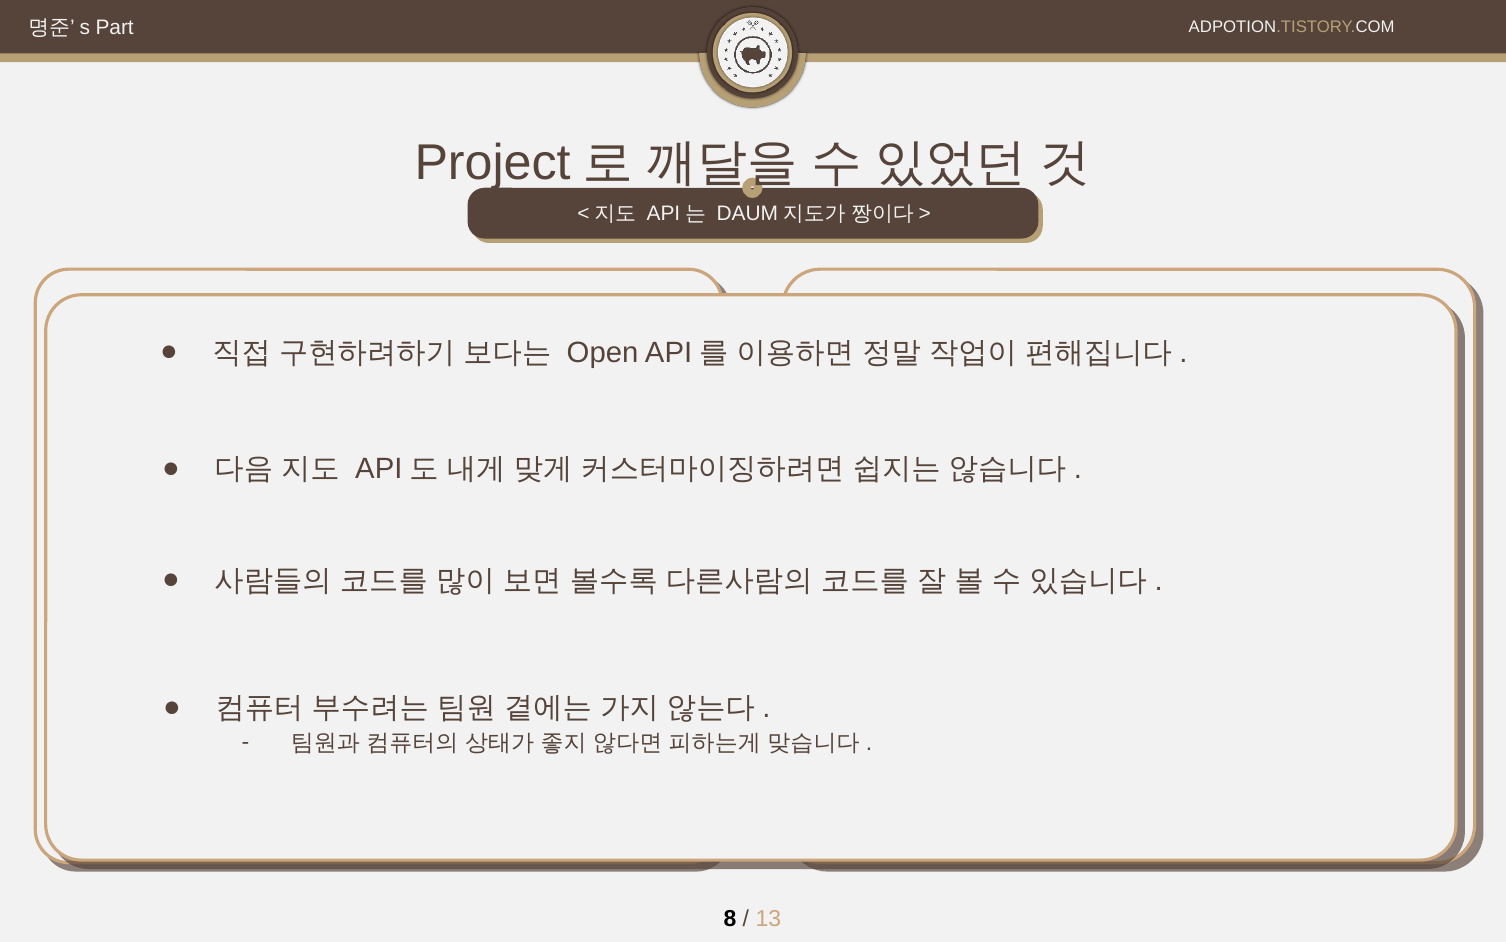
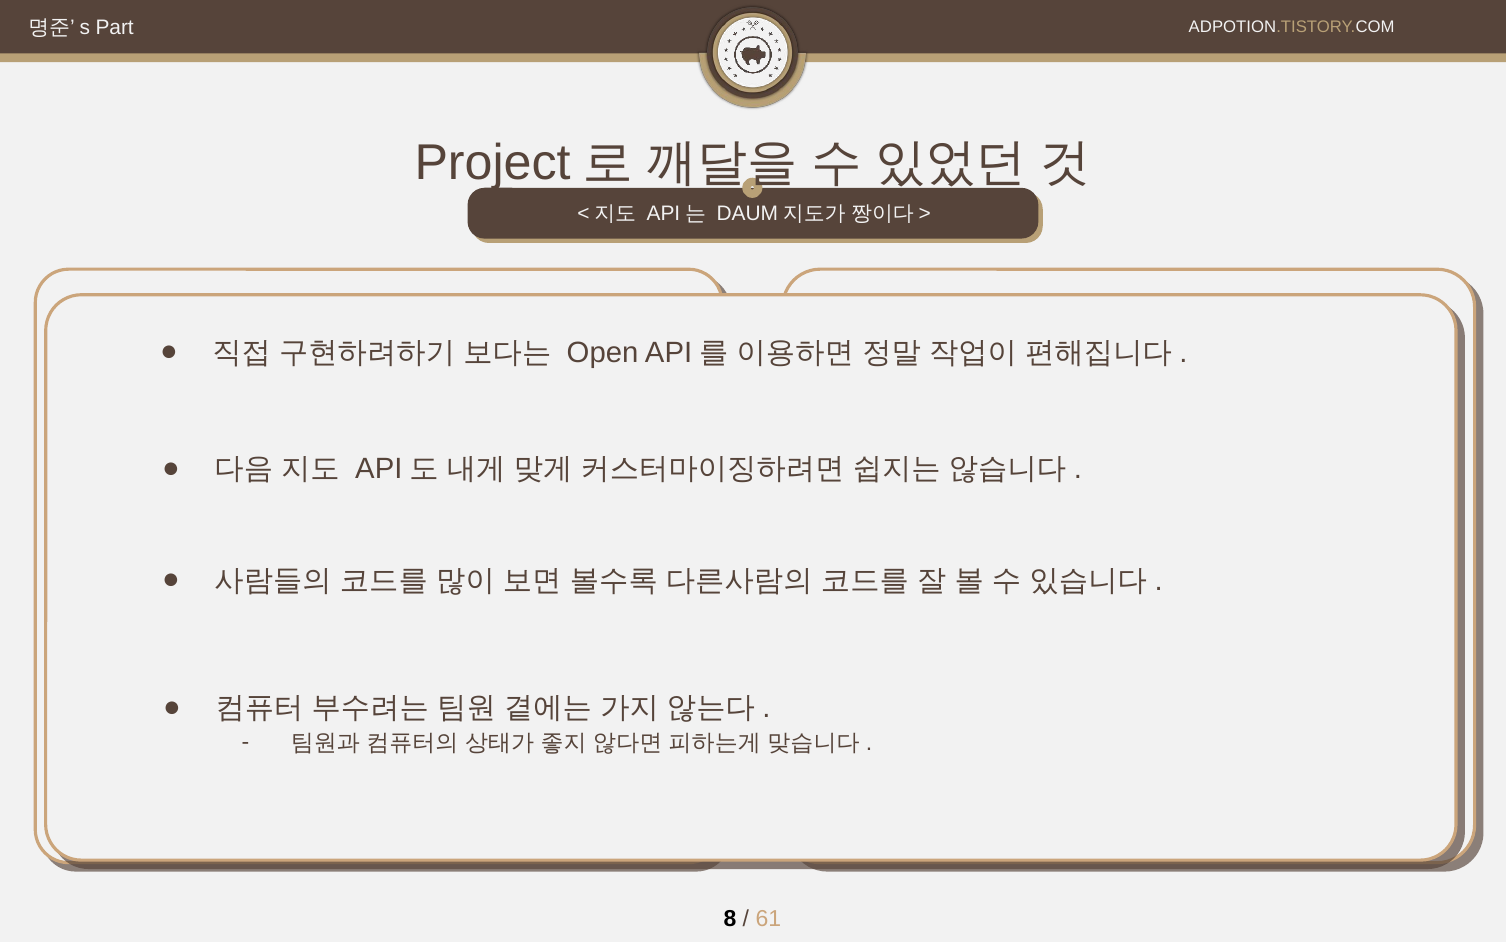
13: 13 -> 61
